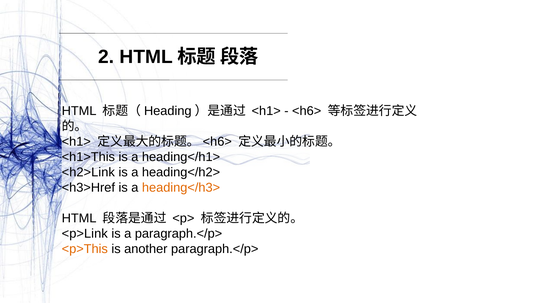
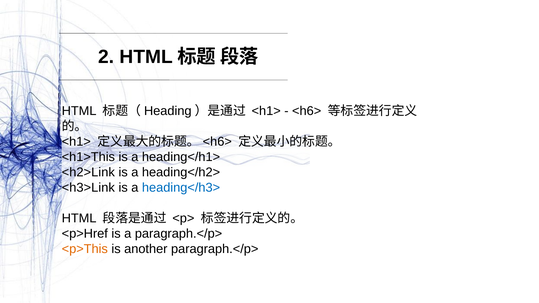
<h3>Href: <h3>Href -> <h3>Link
heading</h3> colour: orange -> blue
<p>Link: <p>Link -> <p>Href
